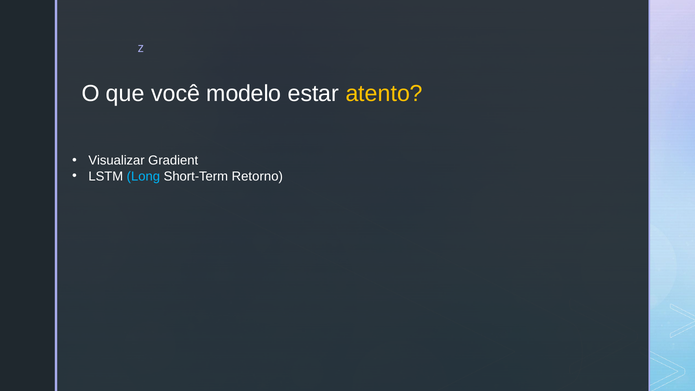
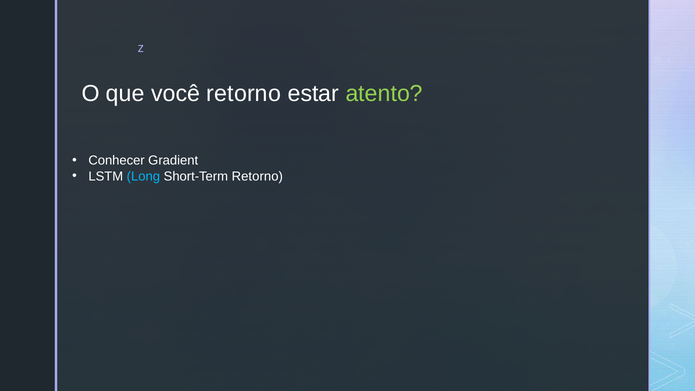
você modelo: modelo -> retorno
atento colour: yellow -> light green
Visualizar: Visualizar -> Conhecer
